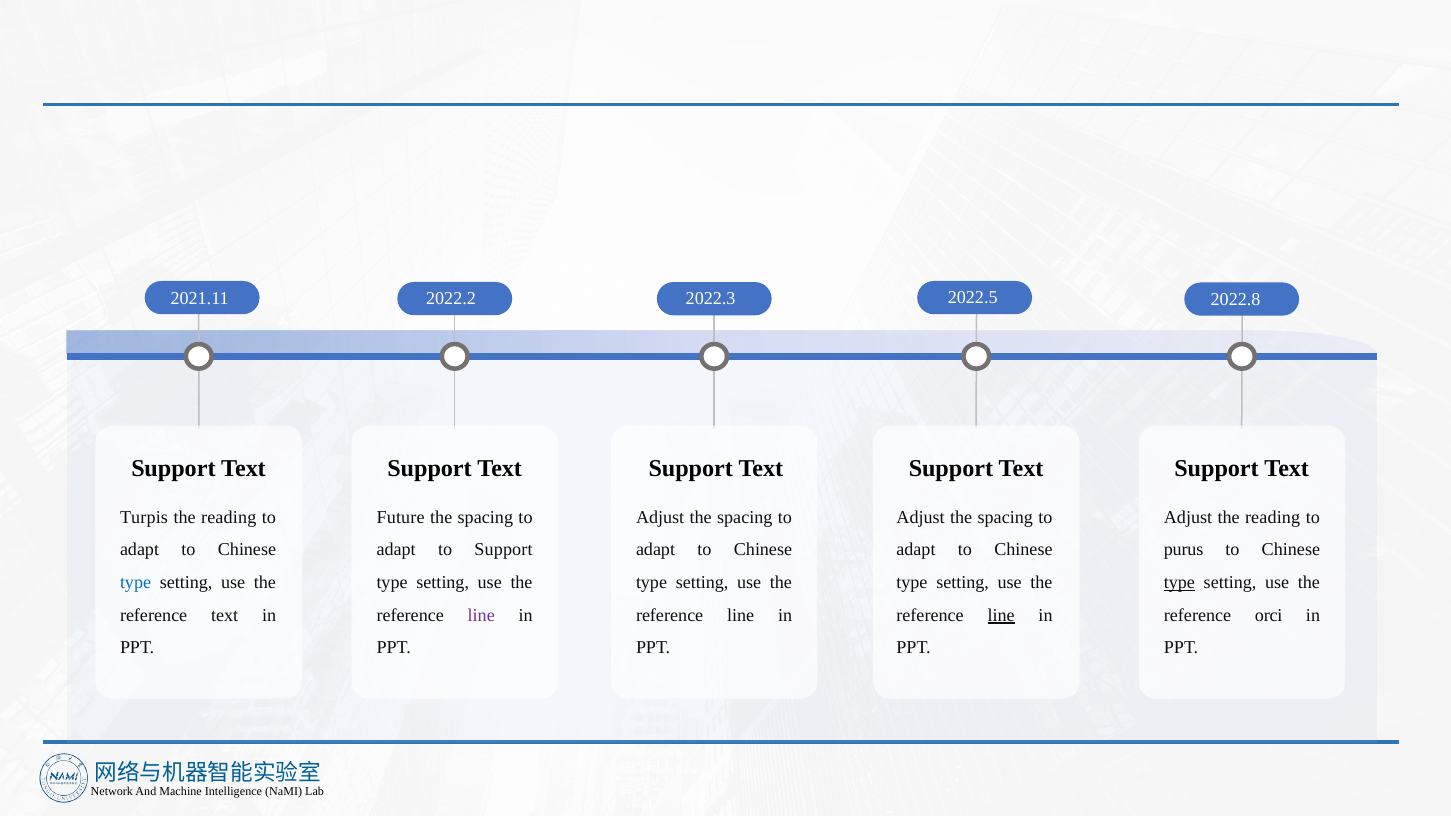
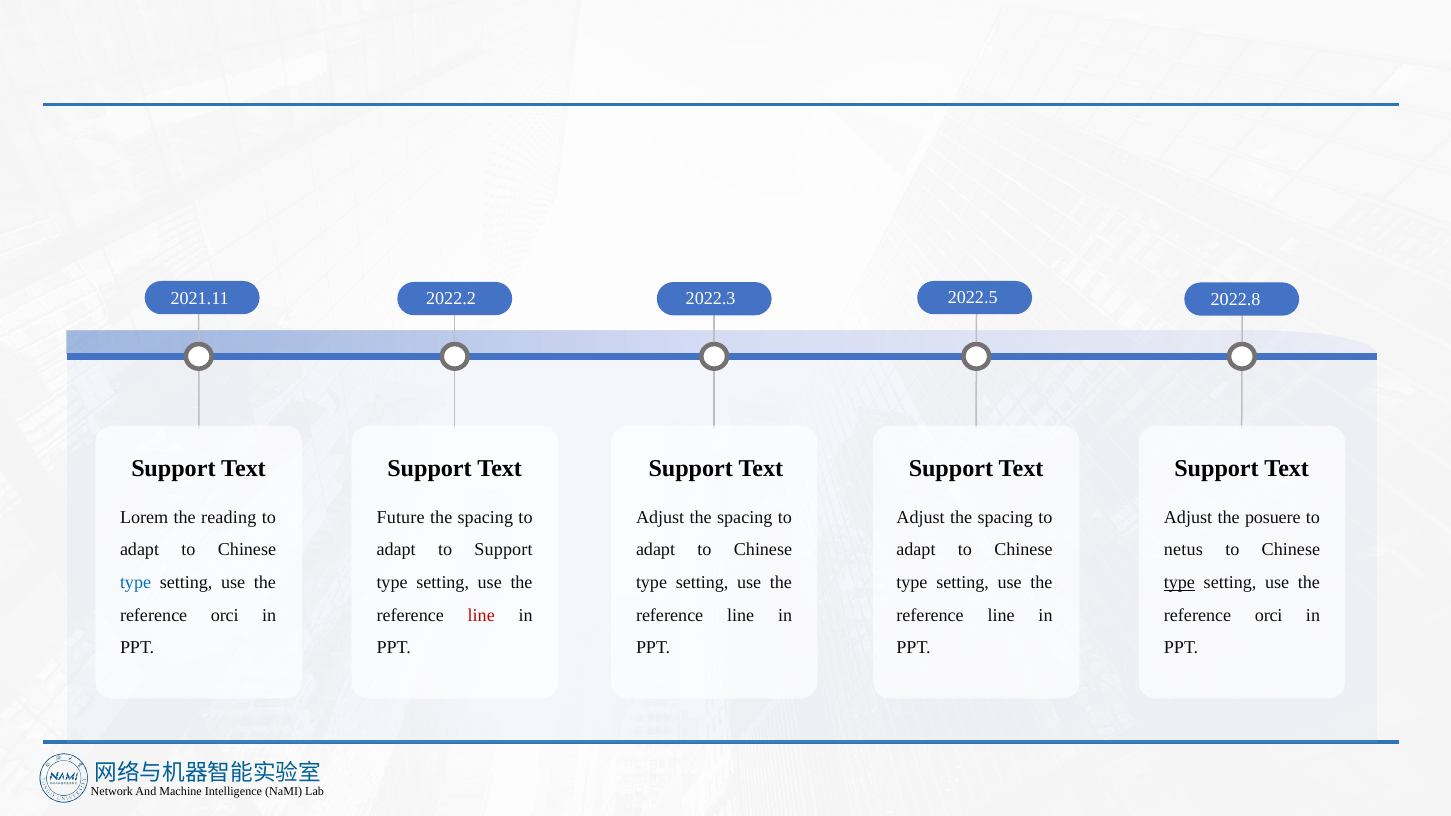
Turpis: Turpis -> Lorem
Adjust the reading: reading -> posuere
purus: purus -> netus
text at (225, 615): text -> orci
line at (481, 615) colour: purple -> red
line at (1001, 615) underline: present -> none
